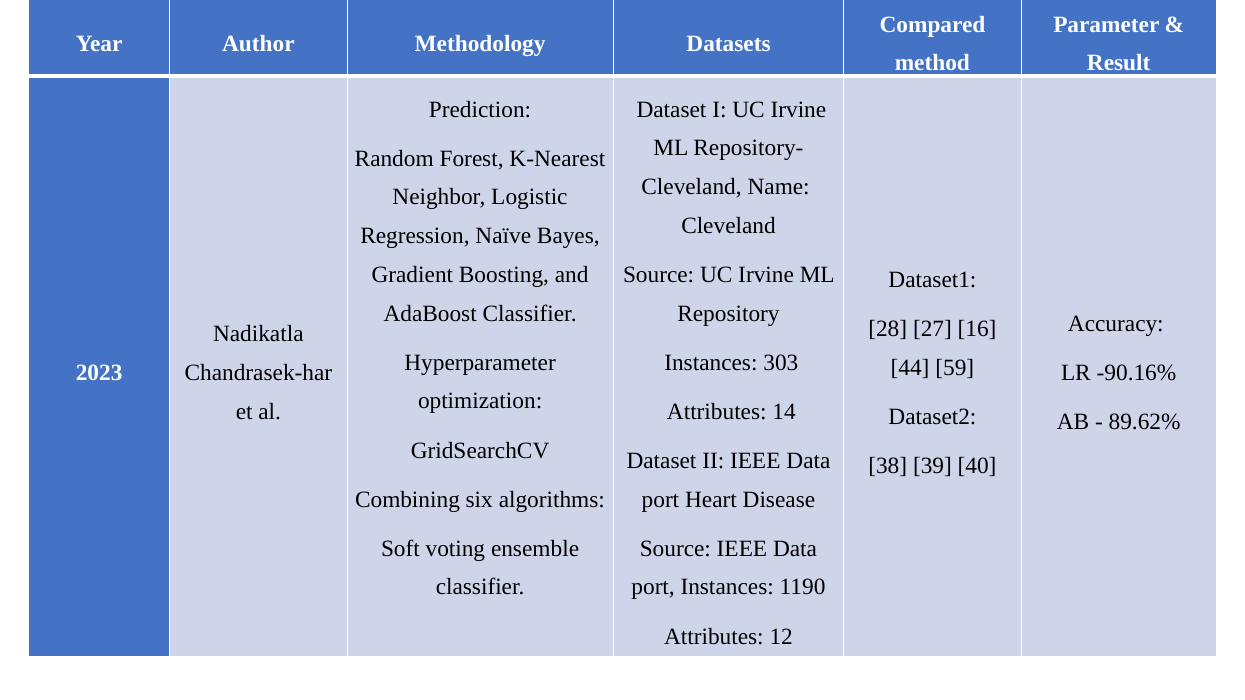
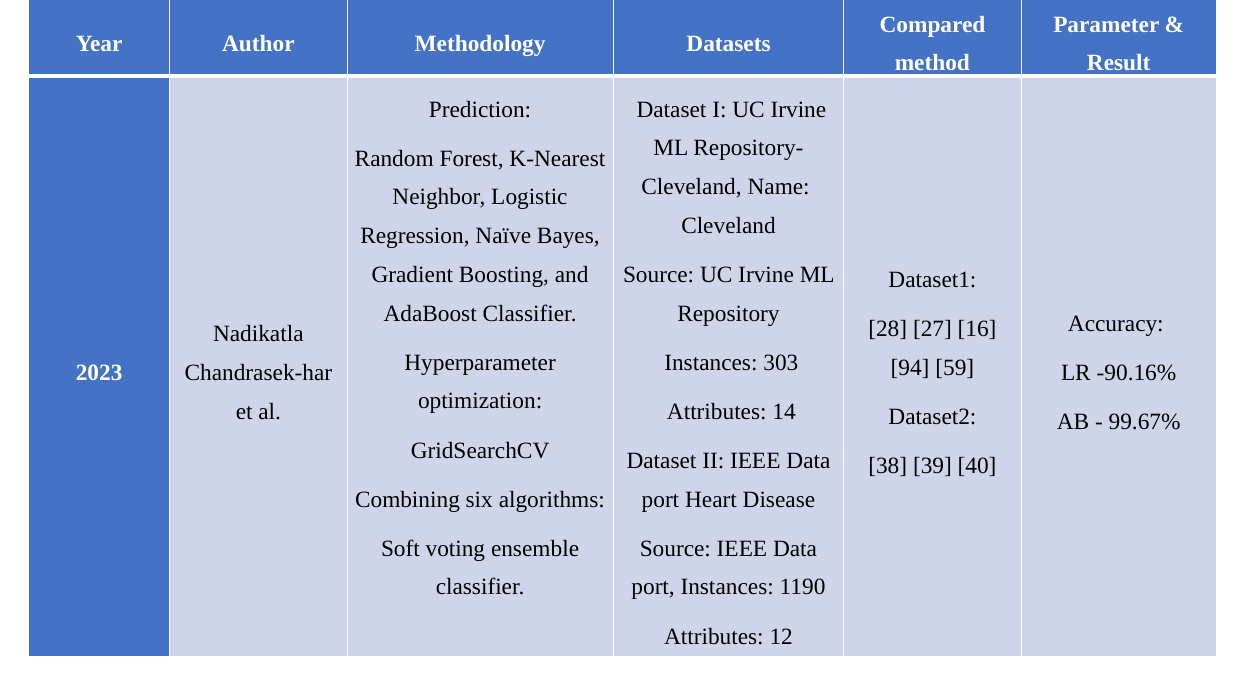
44: 44 -> 94
89.62%: 89.62% -> 99.67%
